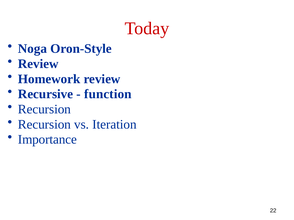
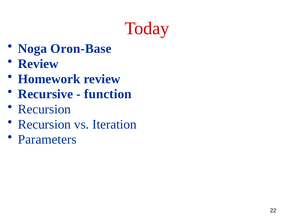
Oron-Style: Oron-Style -> Oron-Base
Importance: Importance -> Parameters
